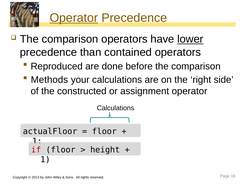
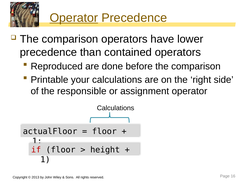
lower underline: present -> none
Methods: Methods -> Printable
constructed: constructed -> responsible
